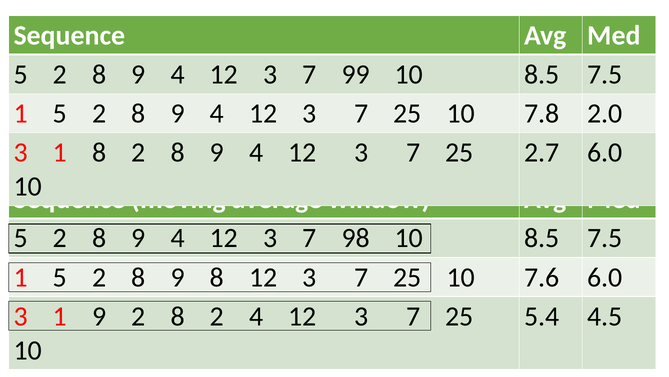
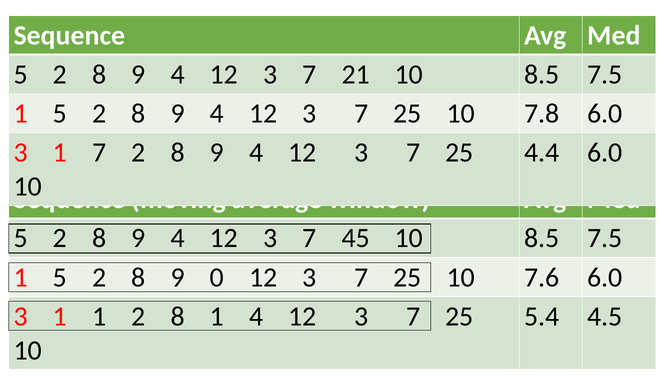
99: 99 -> 21
7.8 2.0: 2.0 -> 6.0
1 8: 8 -> 7
2.7: 2.7 -> 4.4
98: 98 -> 45
9 8: 8 -> 0
1 9: 9 -> 1
2 8 2: 2 -> 1
